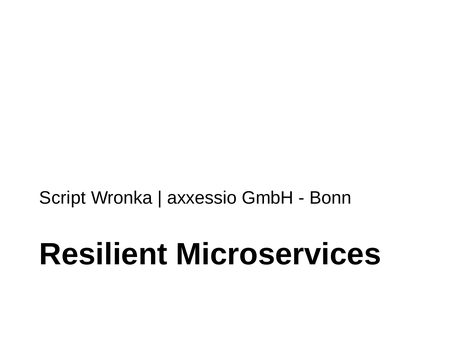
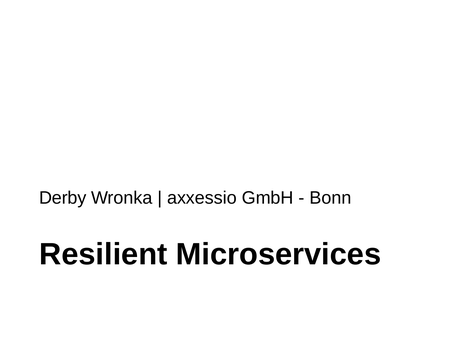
Script: Script -> Derby
